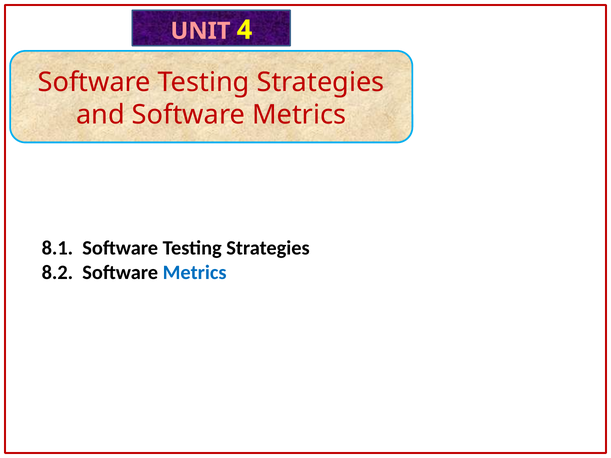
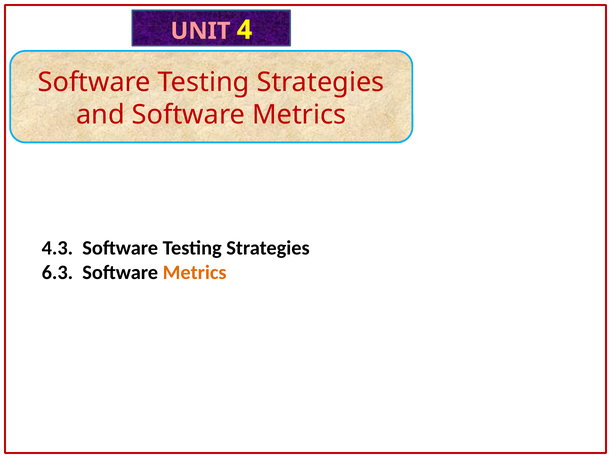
8.1: 8.1 -> 4.3
8.2: 8.2 -> 6.3
Metrics at (195, 273) colour: blue -> orange
